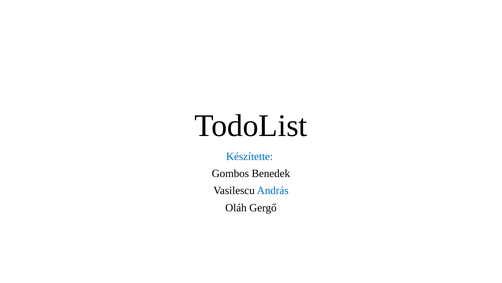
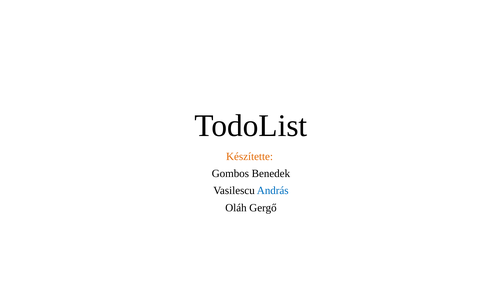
Készítette colour: blue -> orange
